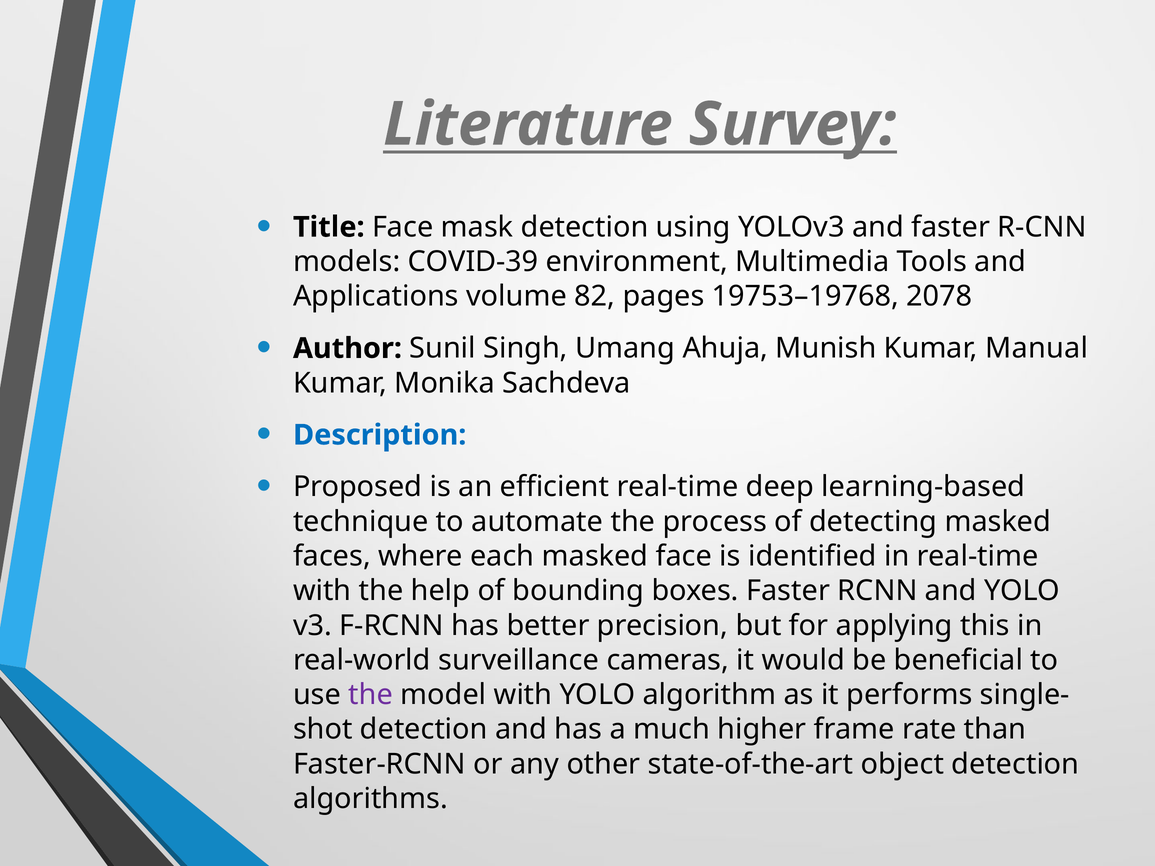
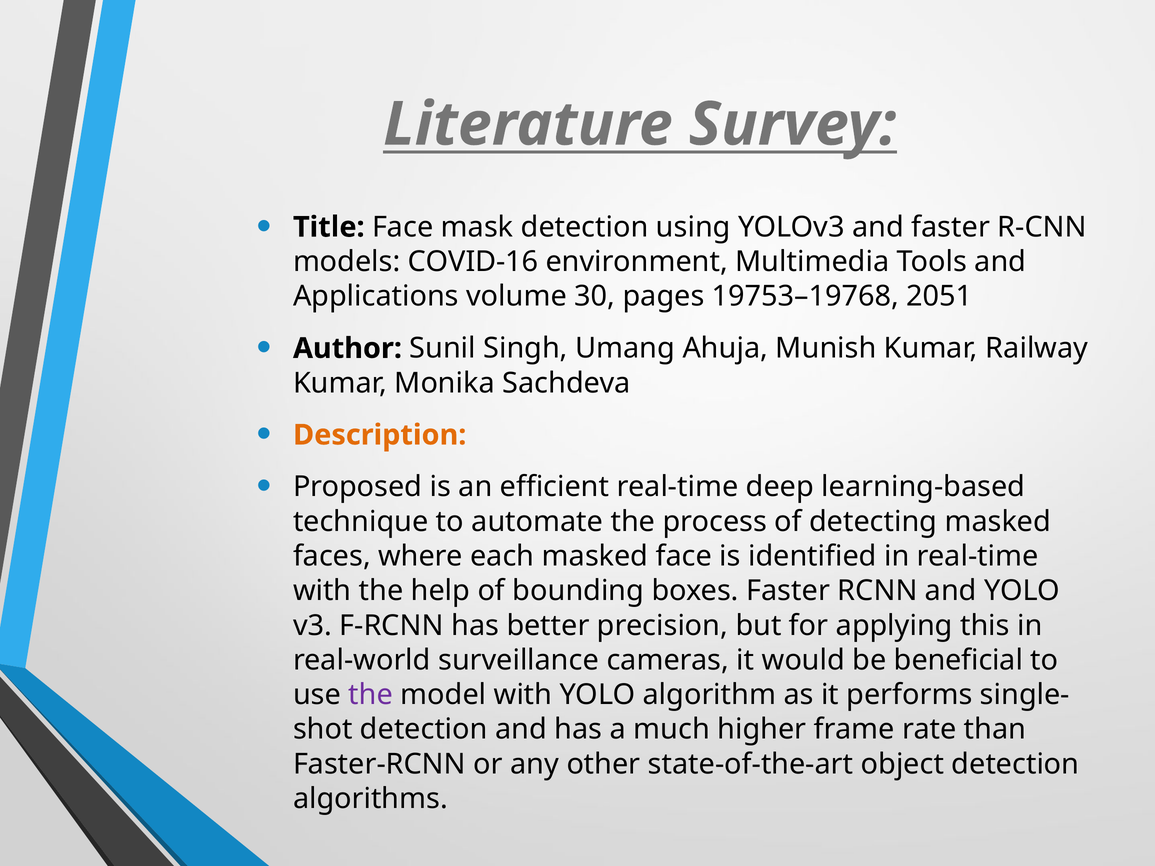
COVID-39: COVID-39 -> COVID-16
82: 82 -> 30
2078: 2078 -> 2051
Manual: Manual -> Railway
Description colour: blue -> orange
